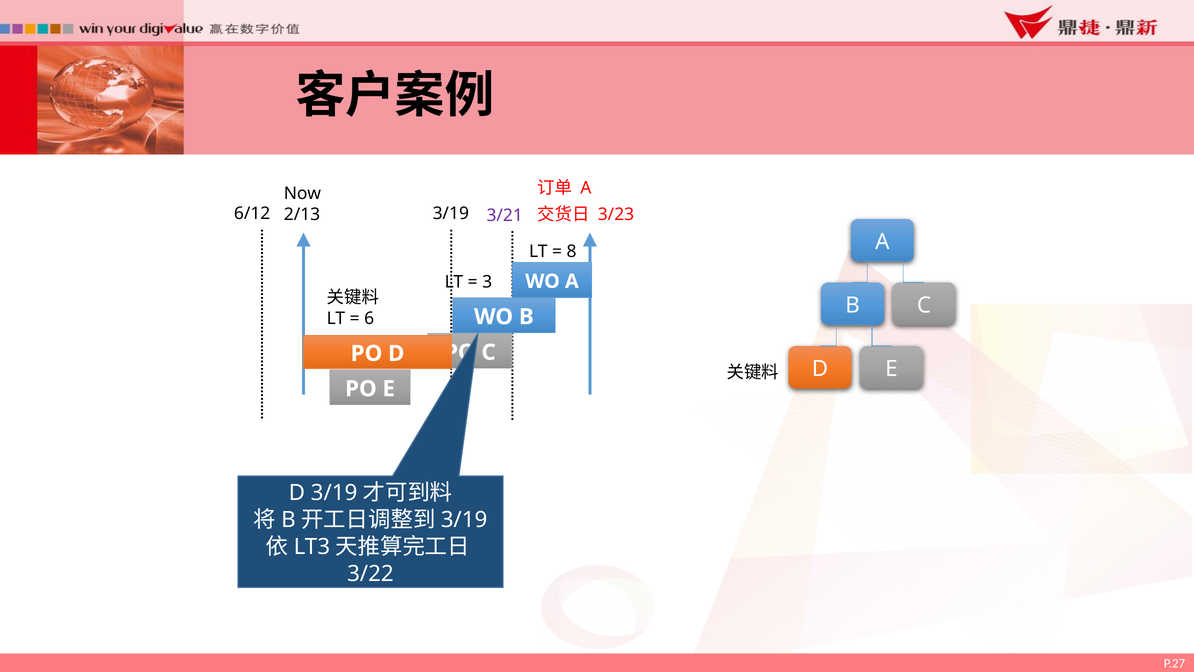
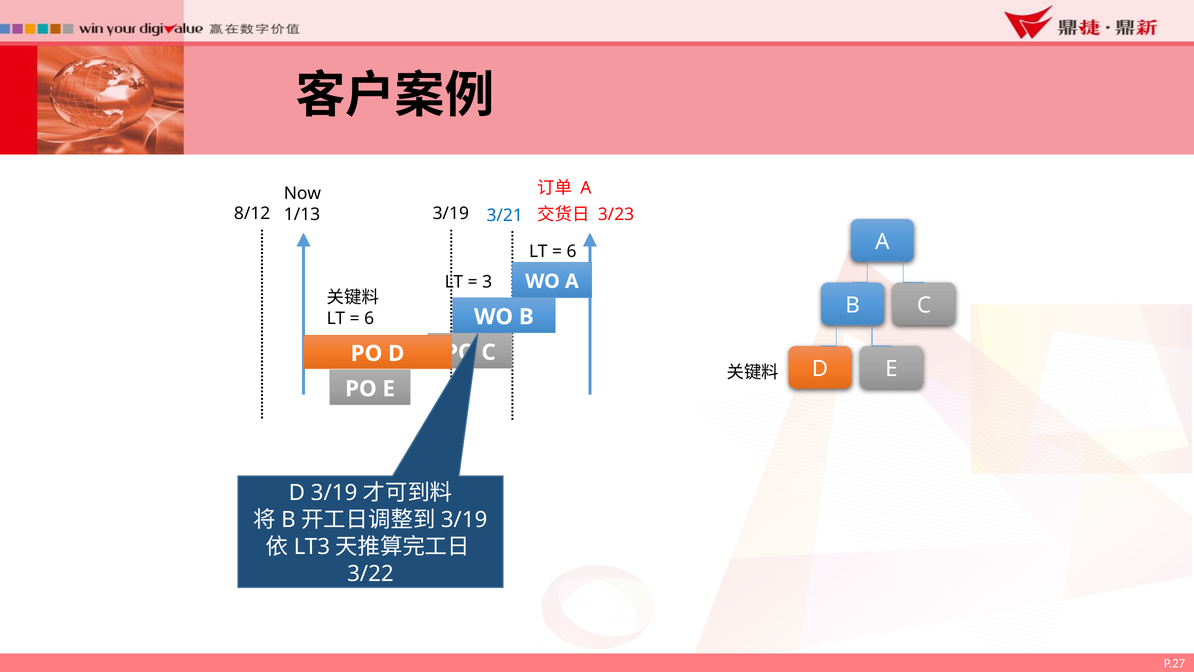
6/12: 6/12 -> 8/12
2/13: 2/13 -> 1/13
3/21 colour: purple -> blue
8 at (572, 251): 8 -> 6
